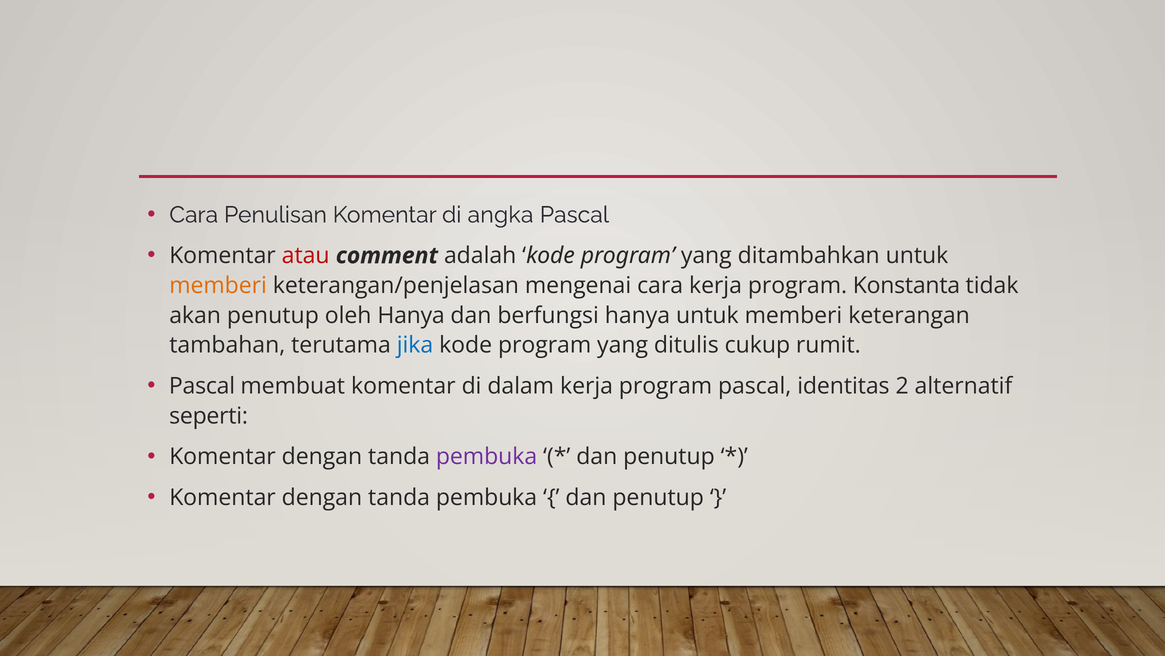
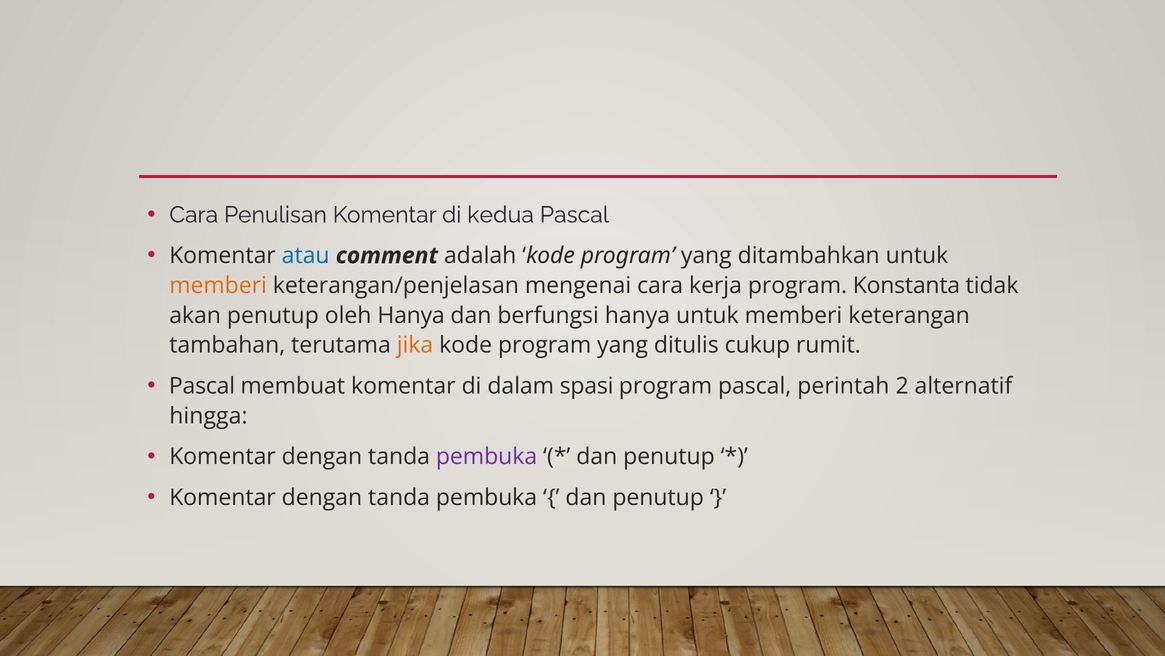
angka: angka -> kedua
atau colour: red -> blue
jika colour: blue -> orange
dalam kerja: kerja -> spasi
identitas: identitas -> perintah
seperti: seperti -> hingga
